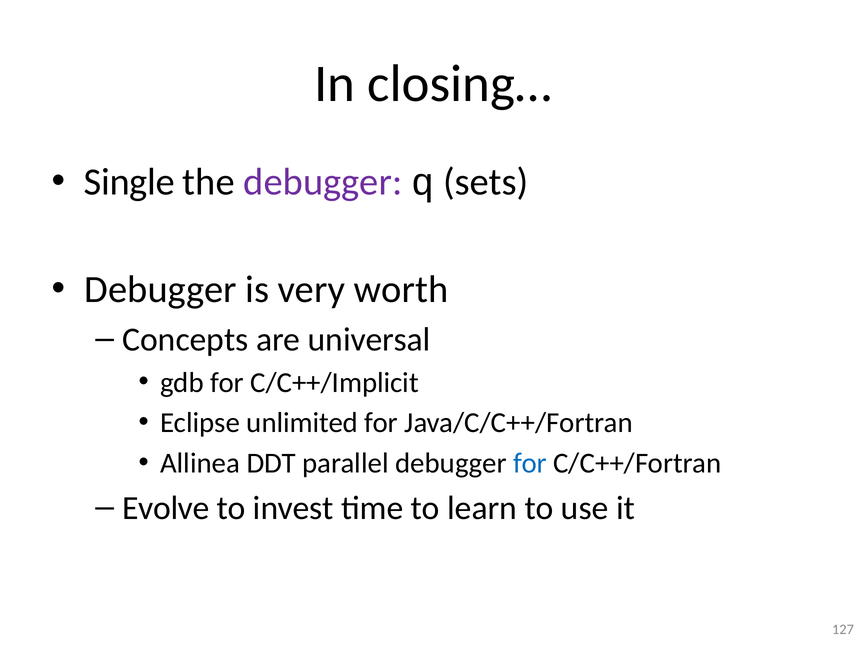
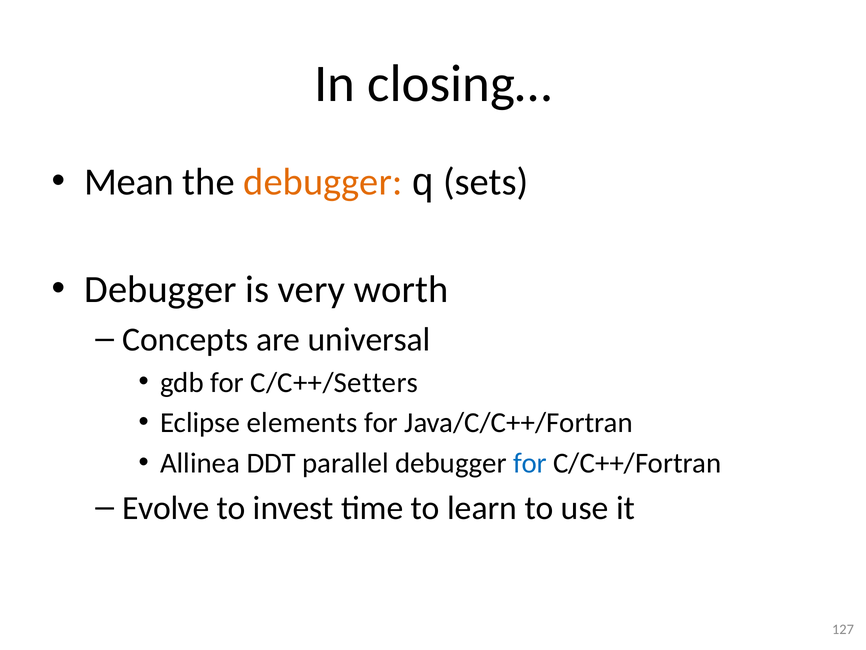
Single: Single -> Mean
debugger at (323, 182) colour: purple -> orange
C/C++/Implicit: C/C++/Implicit -> C/C++/Setters
unlimited: unlimited -> elements
